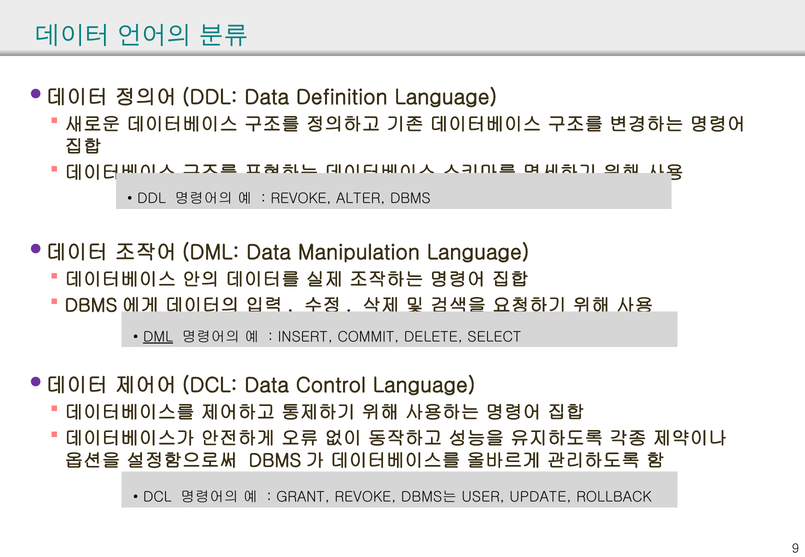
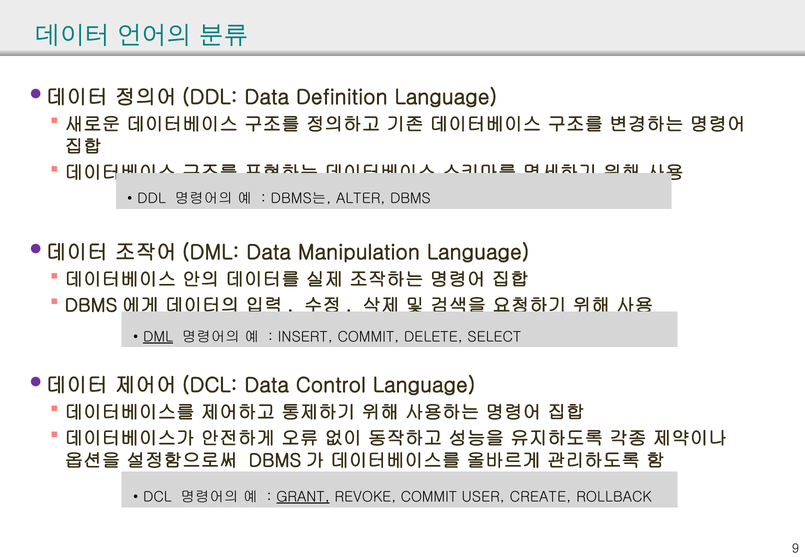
REVOKE at (301, 199): REVOKE -> DBMS는
GRANT underline: none -> present
REVOKE DBMS는: DBMS는 -> COMMIT
UPDATE: UPDATE -> CREATE
